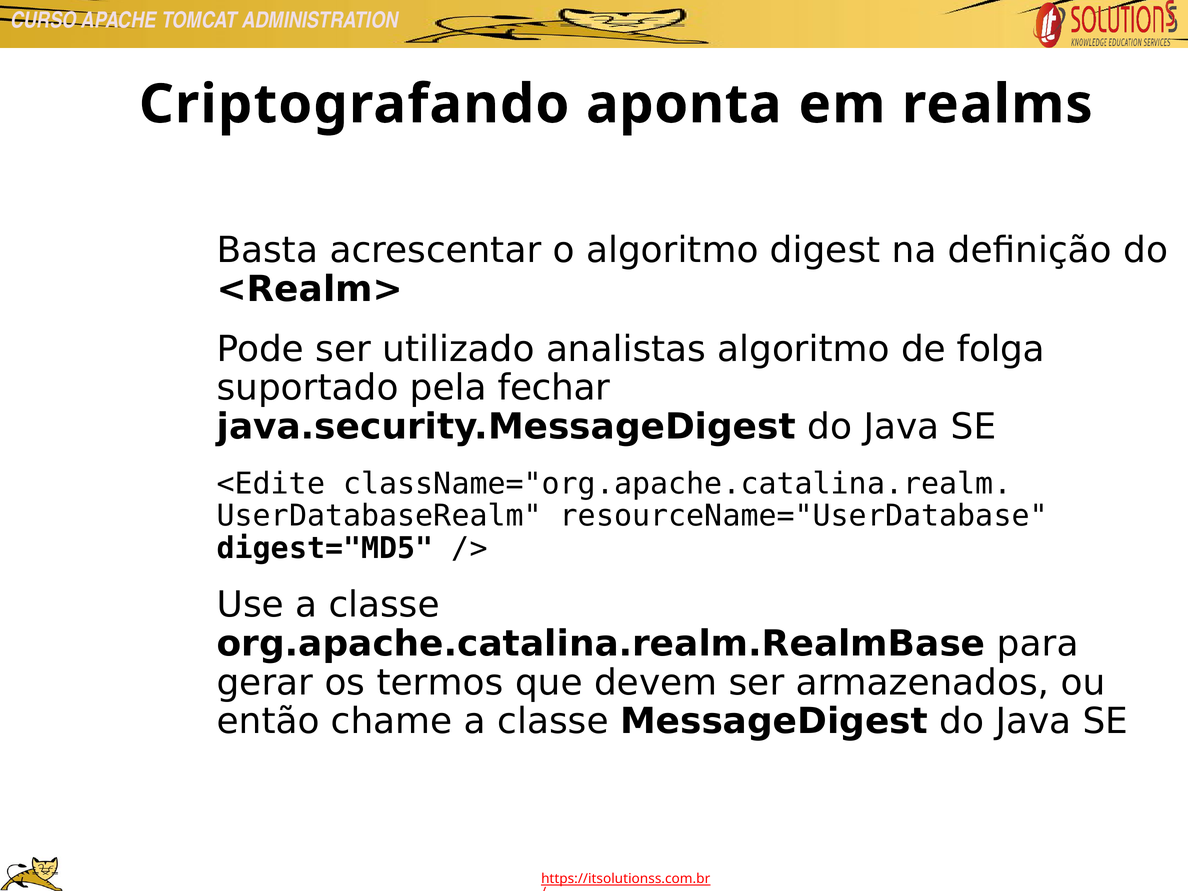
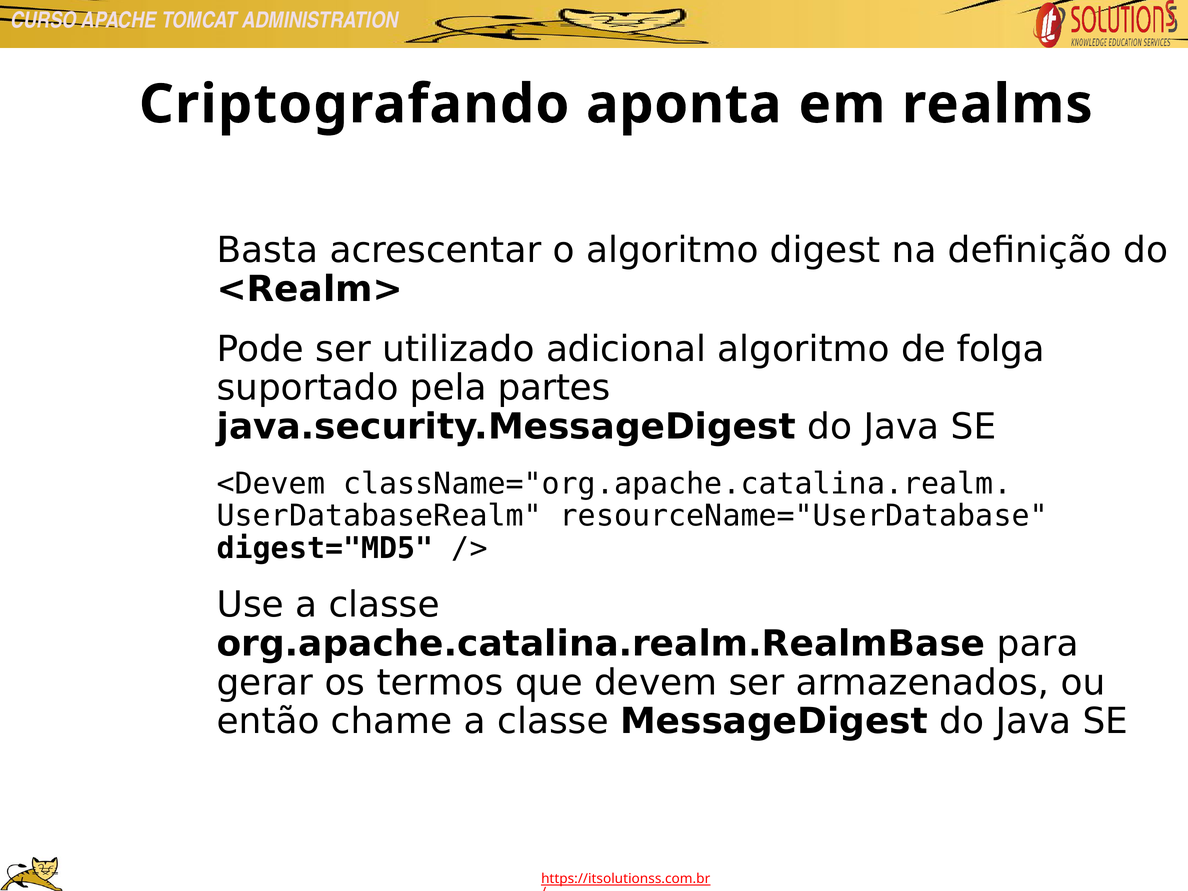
analistas: analistas -> adicional
fechar: fechar -> partes
<Edite: <Edite -> <Devem
